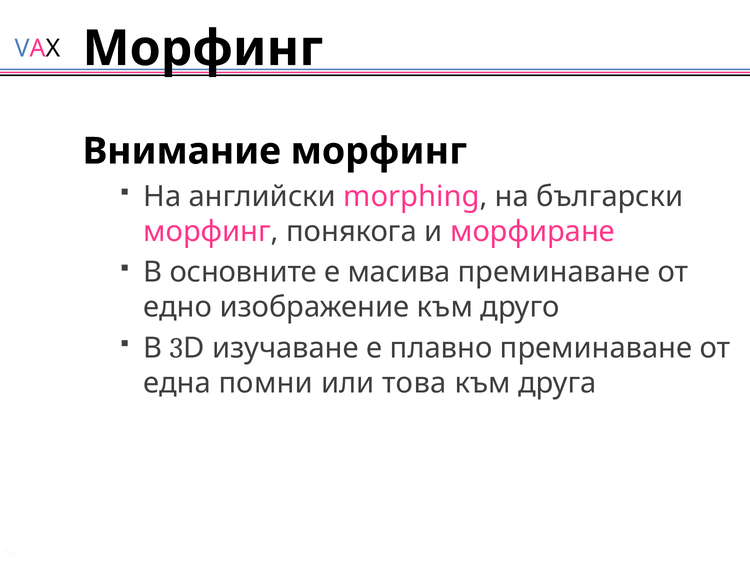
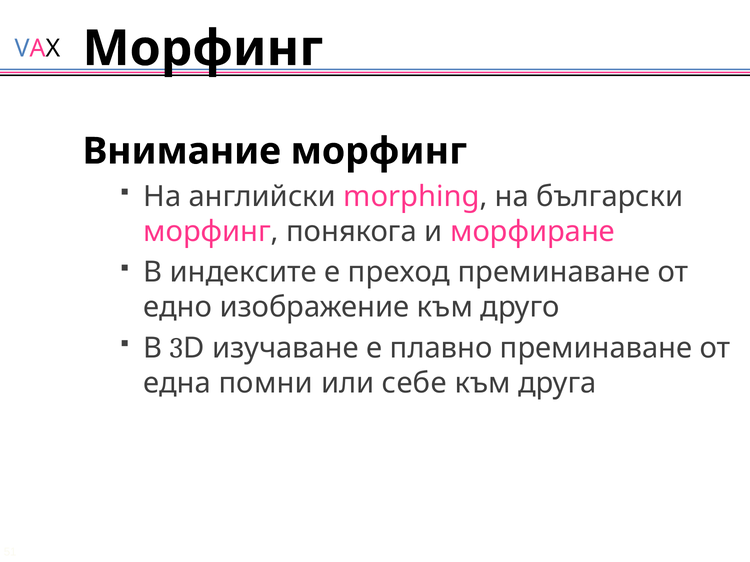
основните: основните -> индексите
масива: масива -> преход
това: това -> себе
